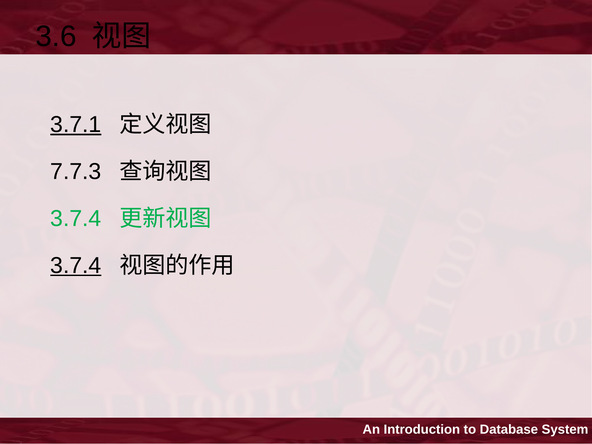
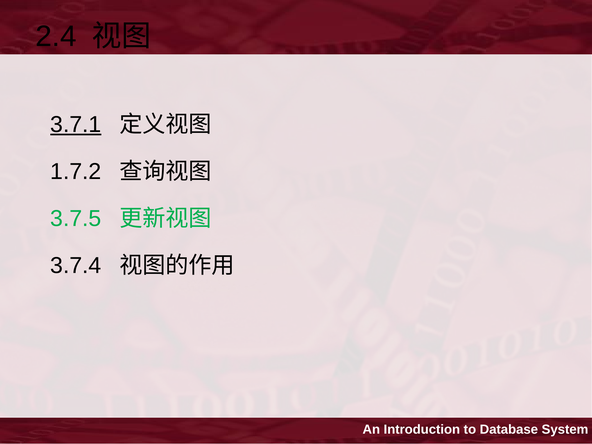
3.6: 3.6 -> 2.4
7.7.3: 7.7.3 -> 1.7.2
3.7.4 at (76, 219): 3.7.4 -> 3.7.5
3.7.4 at (76, 266) underline: present -> none
